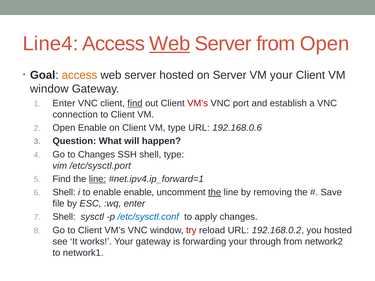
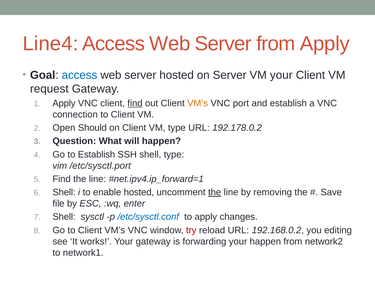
Web at (170, 44) underline: present -> none
from Open: Open -> Apply
access at (79, 75) colour: orange -> blue
window at (49, 89): window -> request
Enter at (64, 103): Enter -> Apply
VM’s at (198, 103) colour: red -> orange
Open Enable: Enable -> Should
192.168.0.6: 192.168.0.6 -> 192.178.0.2
to Changes: Changes -> Establish
line at (97, 179) underline: present -> none
enable enable: enable -> hosted
you hosted: hosted -> editing
your through: through -> happen
